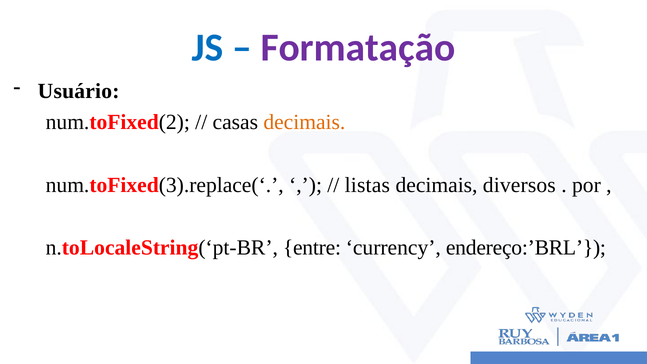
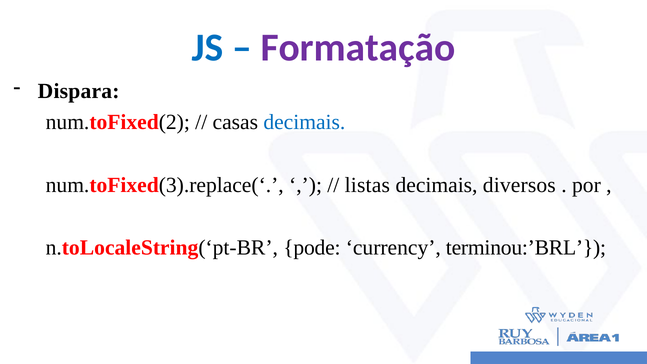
Usuário: Usuário -> Dispara
decimais at (304, 122) colour: orange -> blue
entre: entre -> pode
endereço:’BRL: endereço:’BRL -> terminou:’BRL
